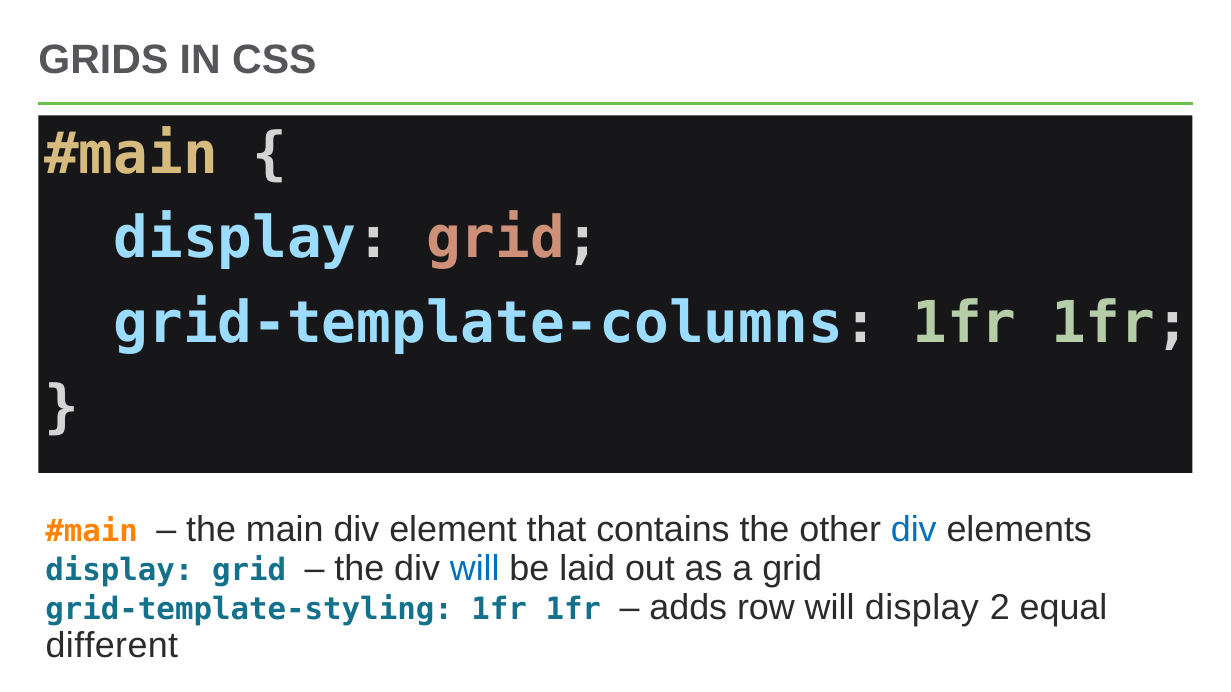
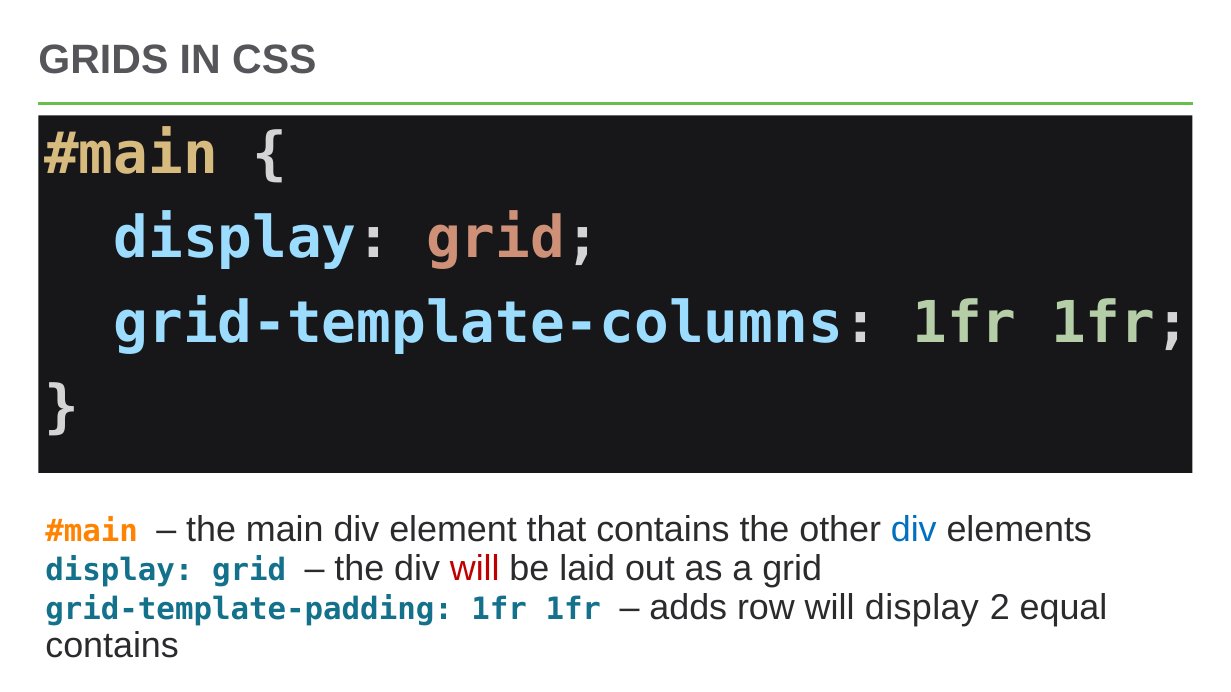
will at (475, 569) colour: blue -> red
grid-template-styling: grid-template-styling -> grid-template-padding
different at (112, 647): different -> contains
